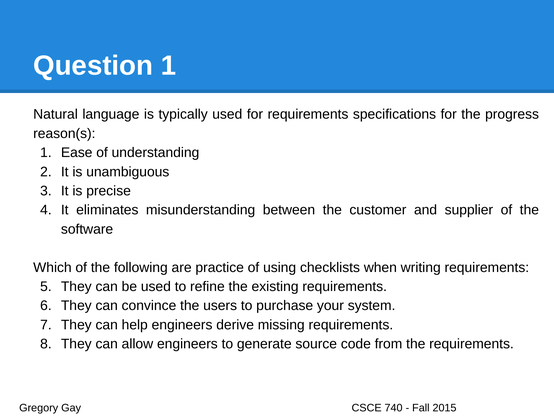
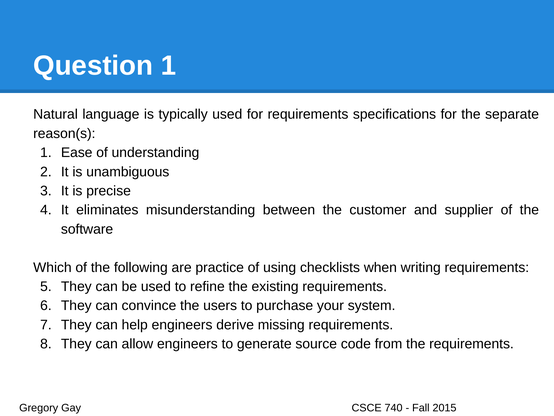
progress: progress -> separate
